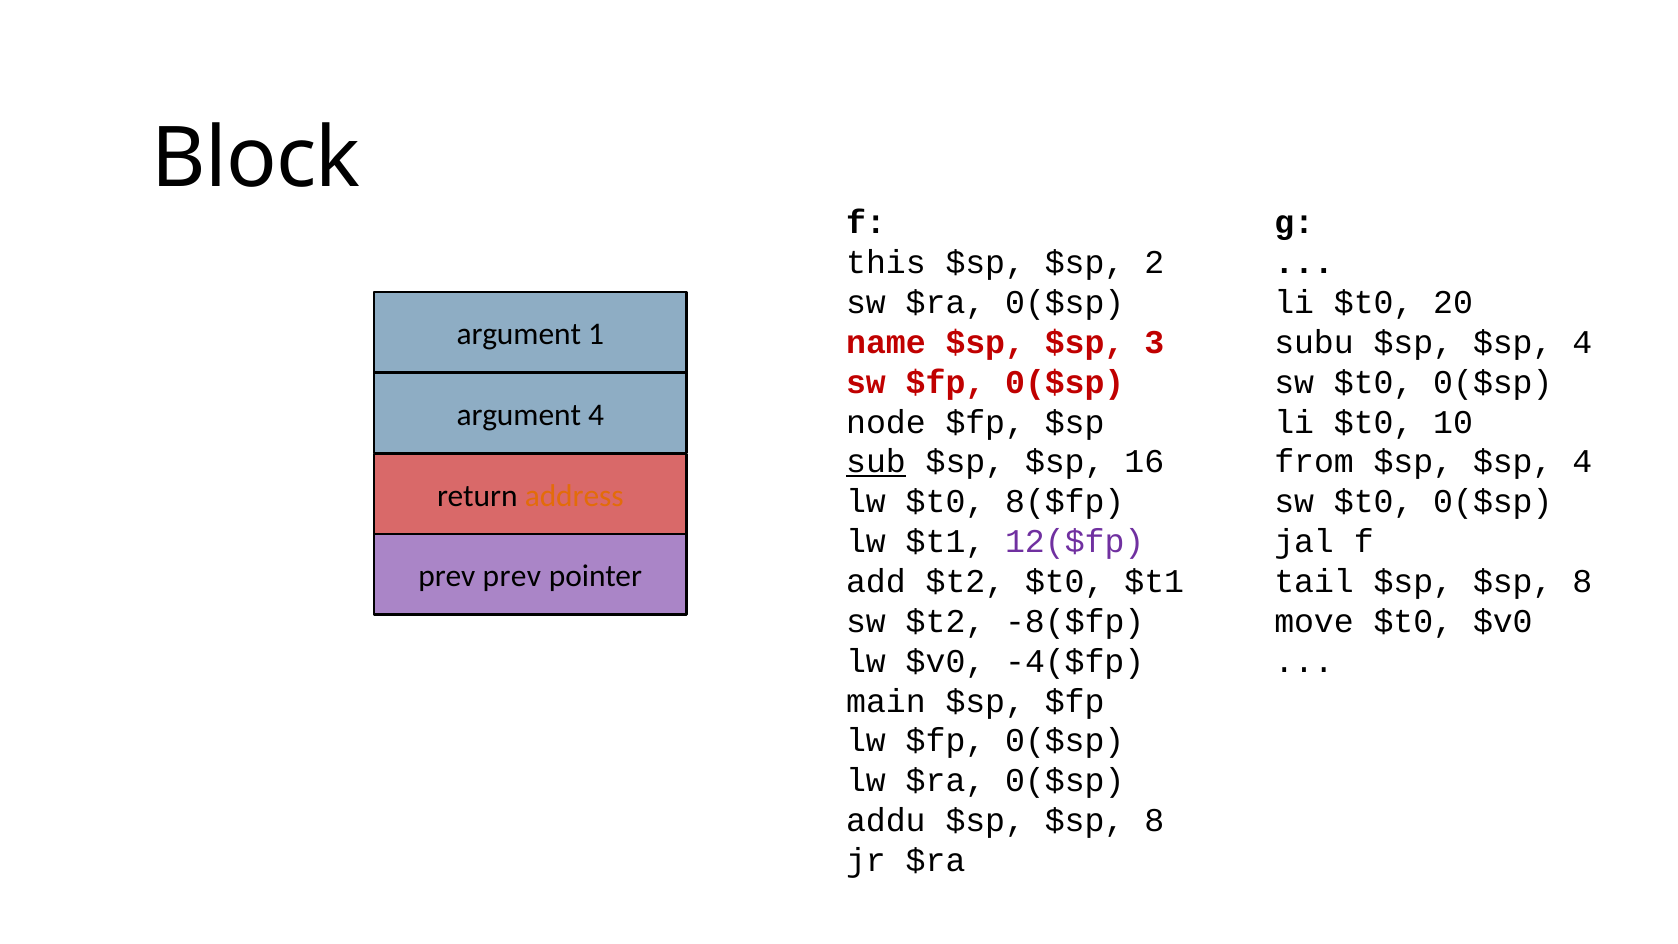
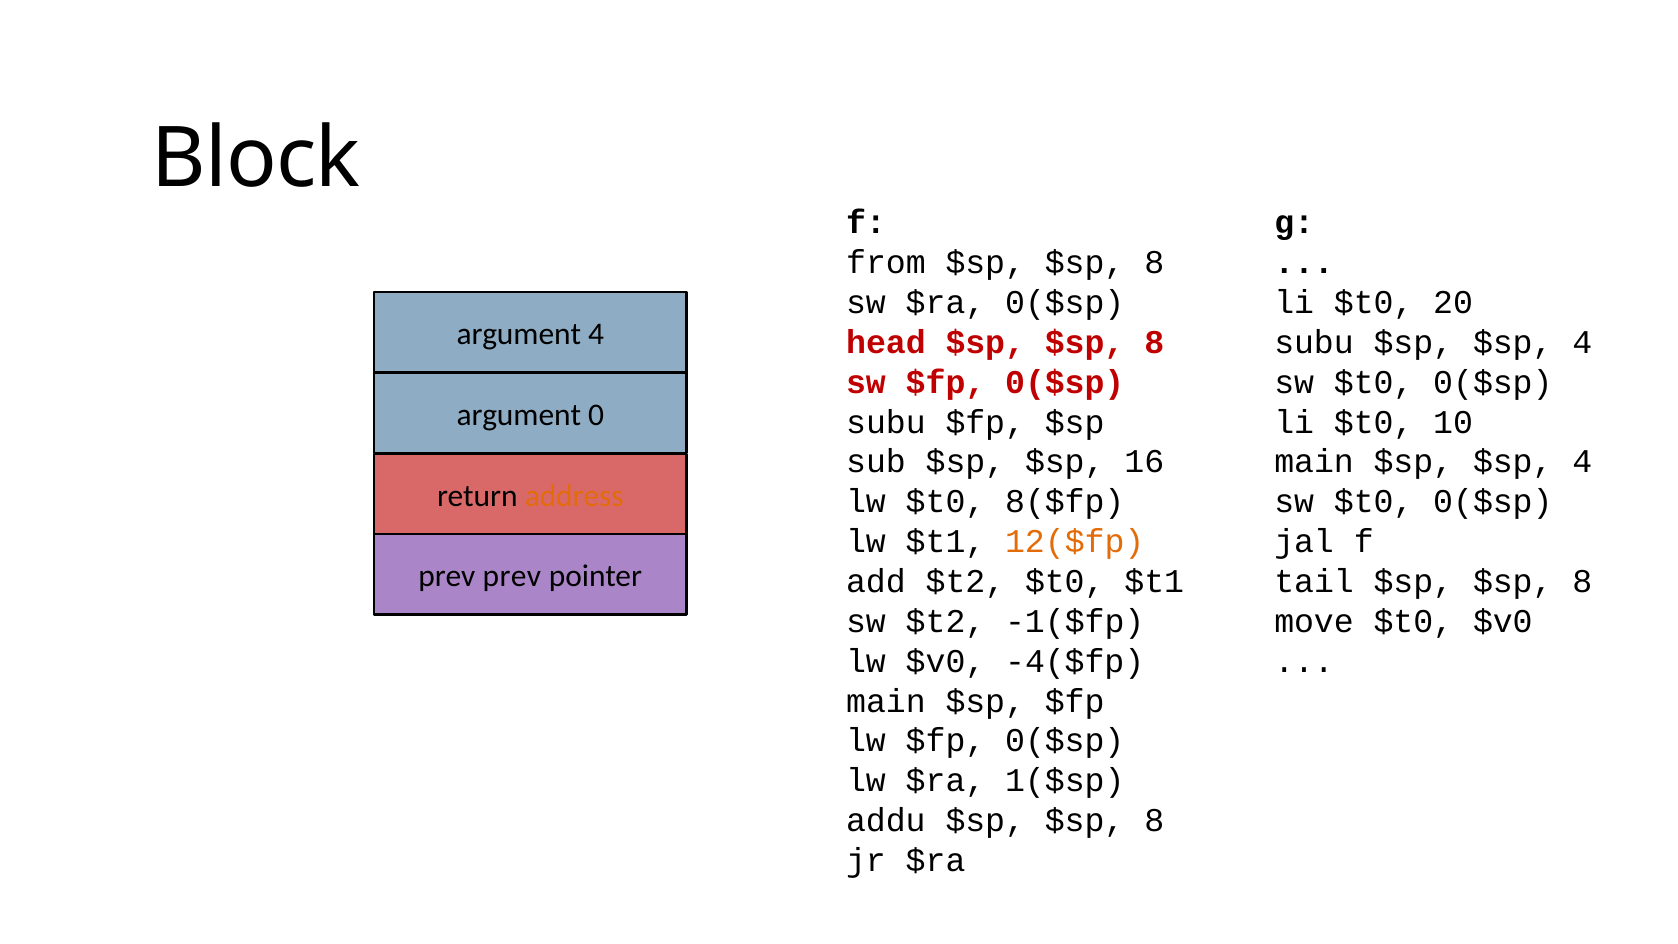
this: this -> from
2 at (1154, 263): 2 -> 8
argument 1: 1 -> 4
name: name -> head
3 at (1154, 342): 3 -> 8
argument 4: 4 -> 0
node at (886, 422): node -> subu
sub underline: present -> none
from at (1314, 462): from -> main
12($fp colour: purple -> orange
-8($fp: -8($fp -> -1($fp
lw $ra 0($sp: 0($sp -> 1($sp
